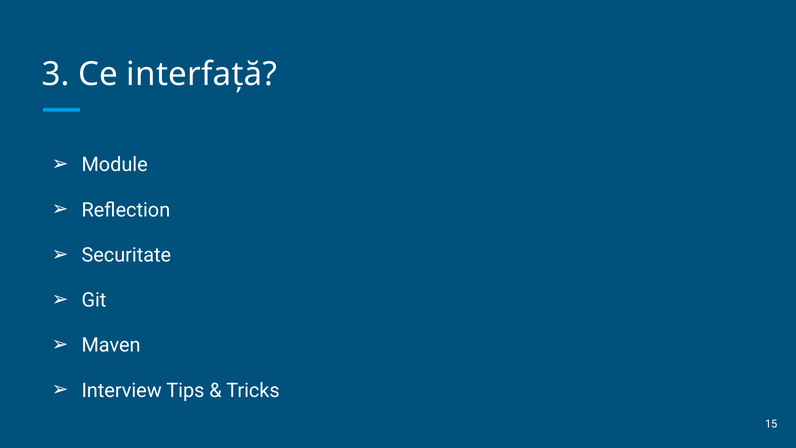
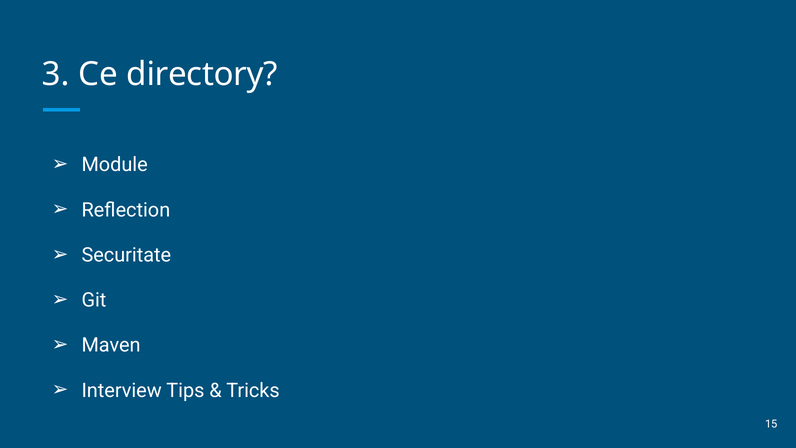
interfață: interfață -> directory
